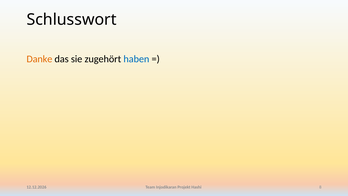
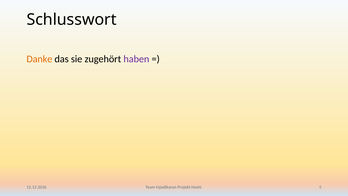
haben colour: blue -> purple
